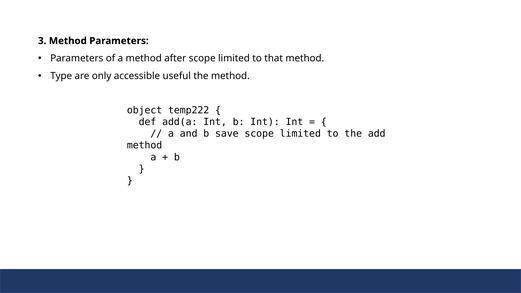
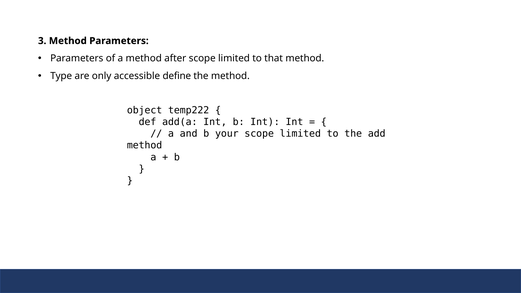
useful: useful -> define
save: save -> your
